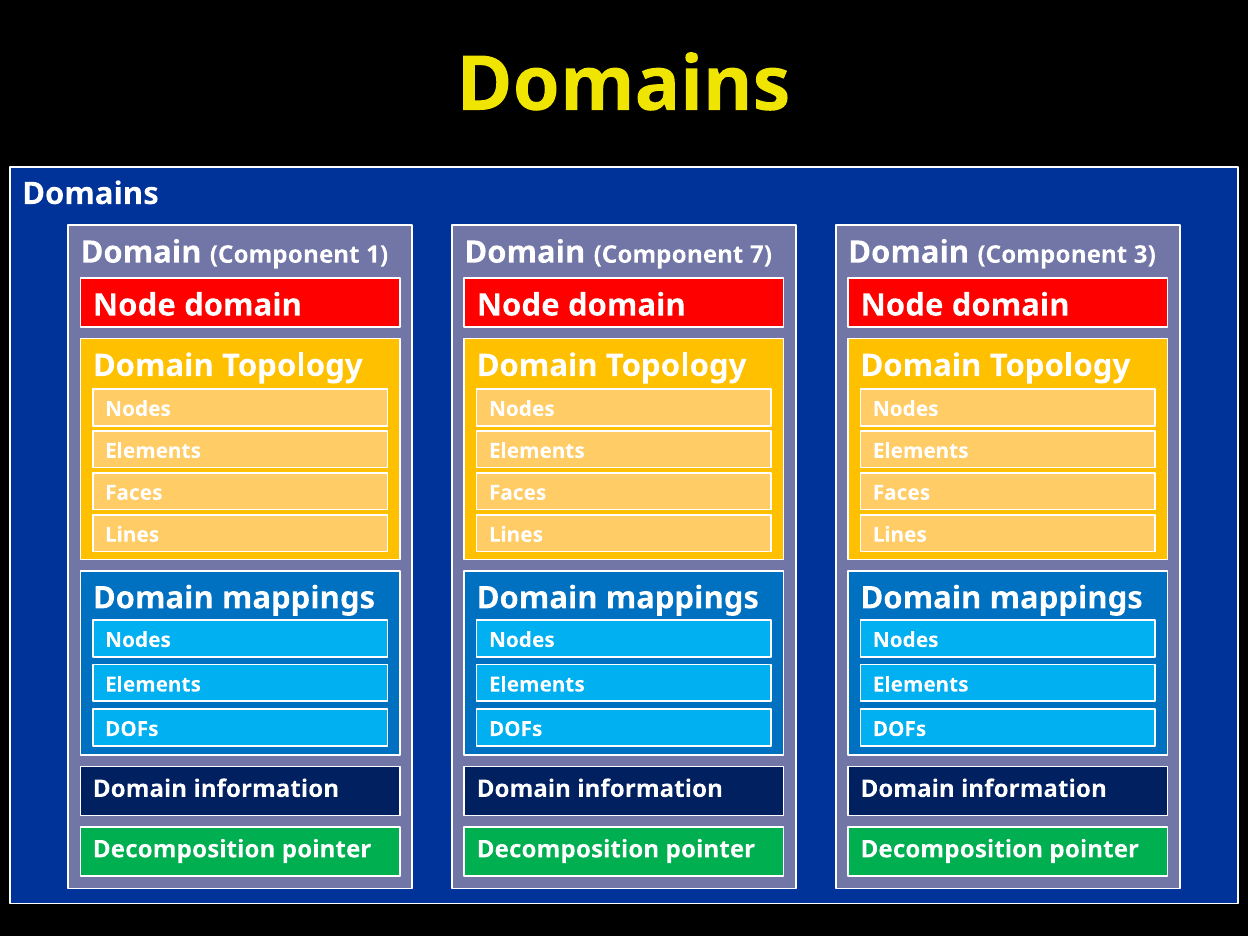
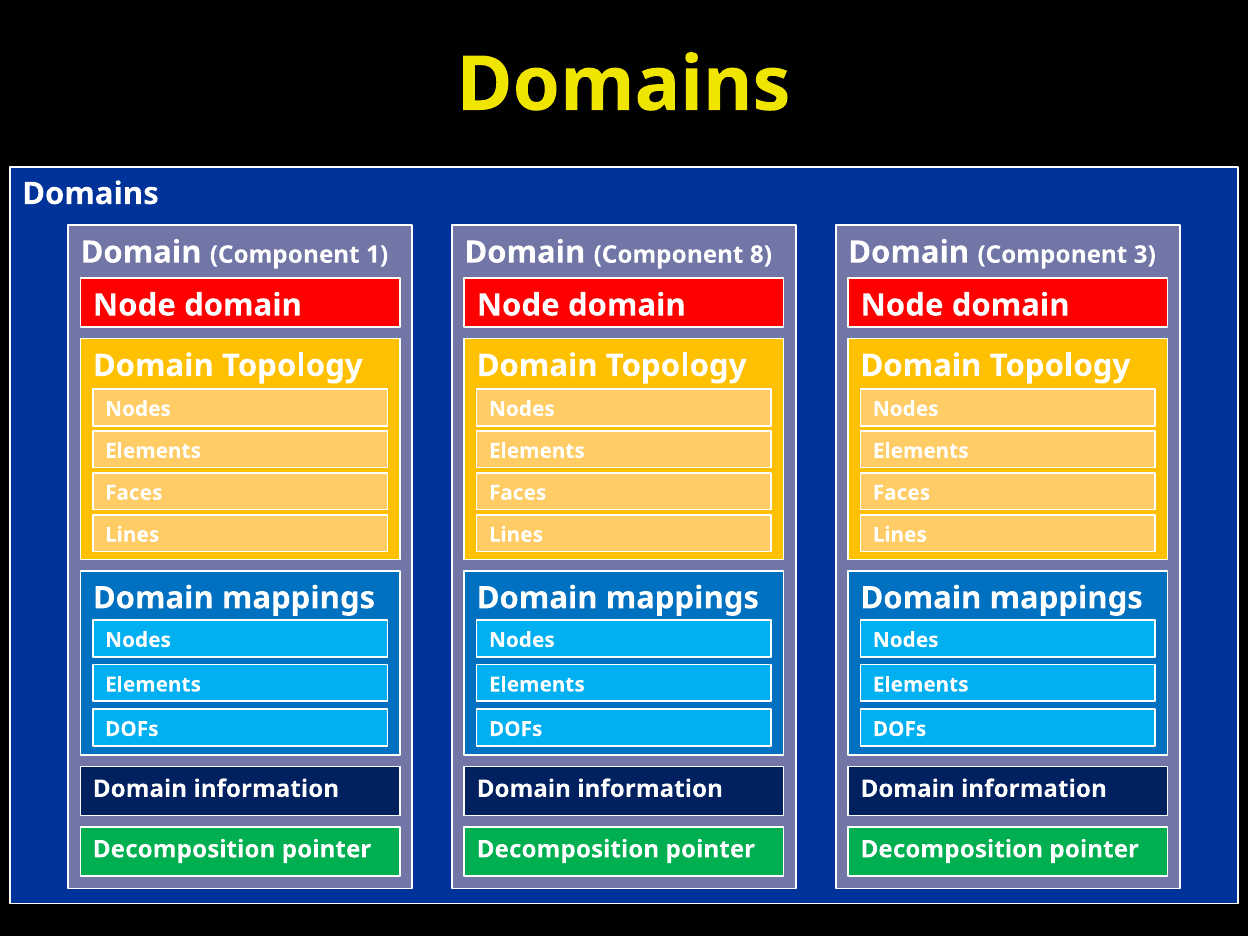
7: 7 -> 8
